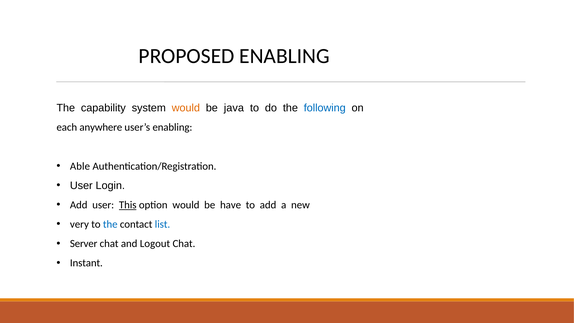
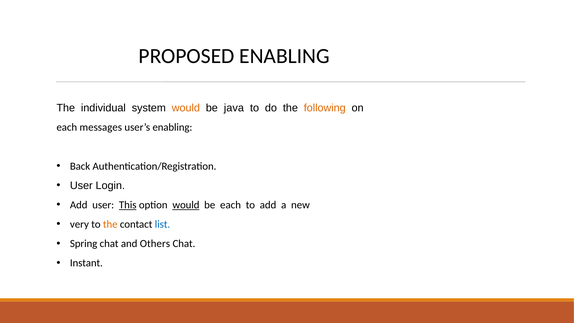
capability: capability -> individual
following colour: blue -> orange
anywhere: anywhere -> messages
Able: Able -> Back
would at (186, 205) underline: none -> present
be have: have -> each
the at (110, 224) colour: blue -> orange
Server: Server -> Spring
Logout: Logout -> Others
